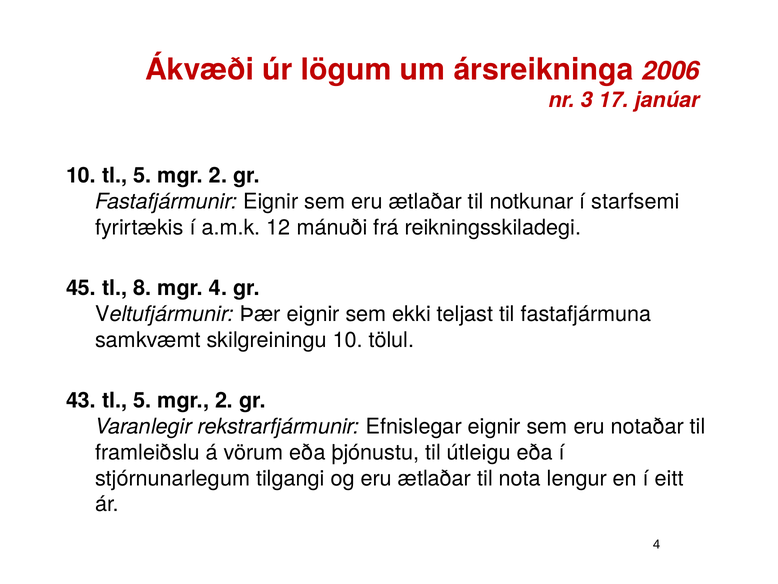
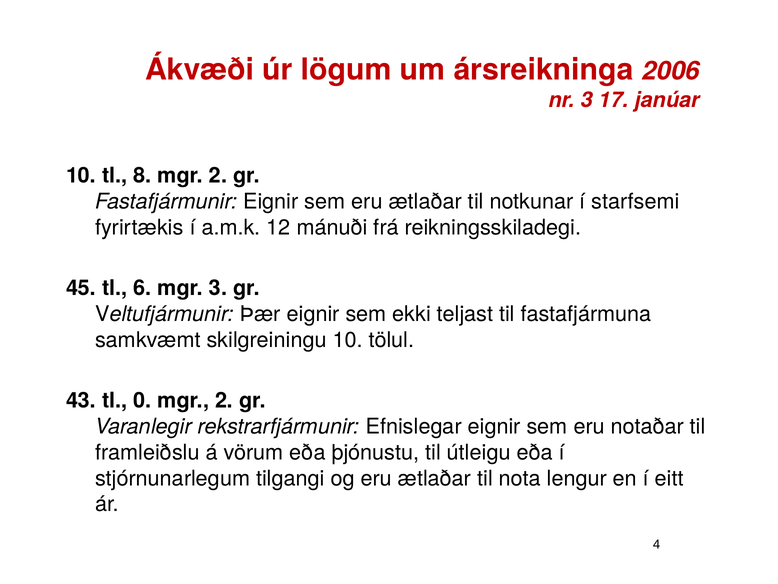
10 tl 5: 5 -> 8
8: 8 -> 6
mgr 4: 4 -> 3
43 tl 5: 5 -> 0
